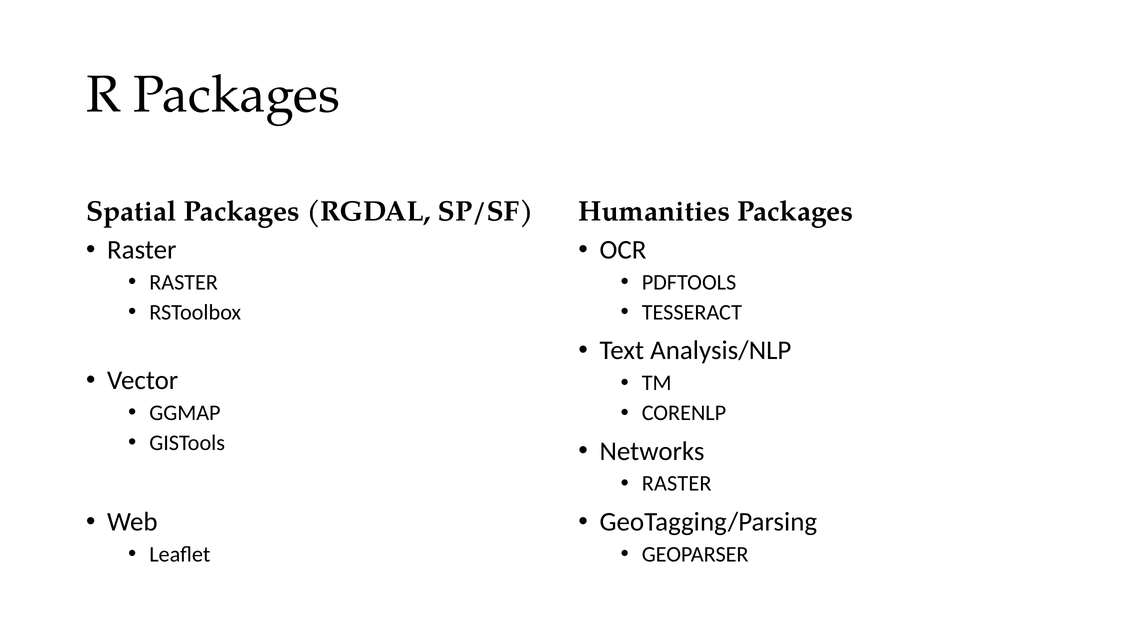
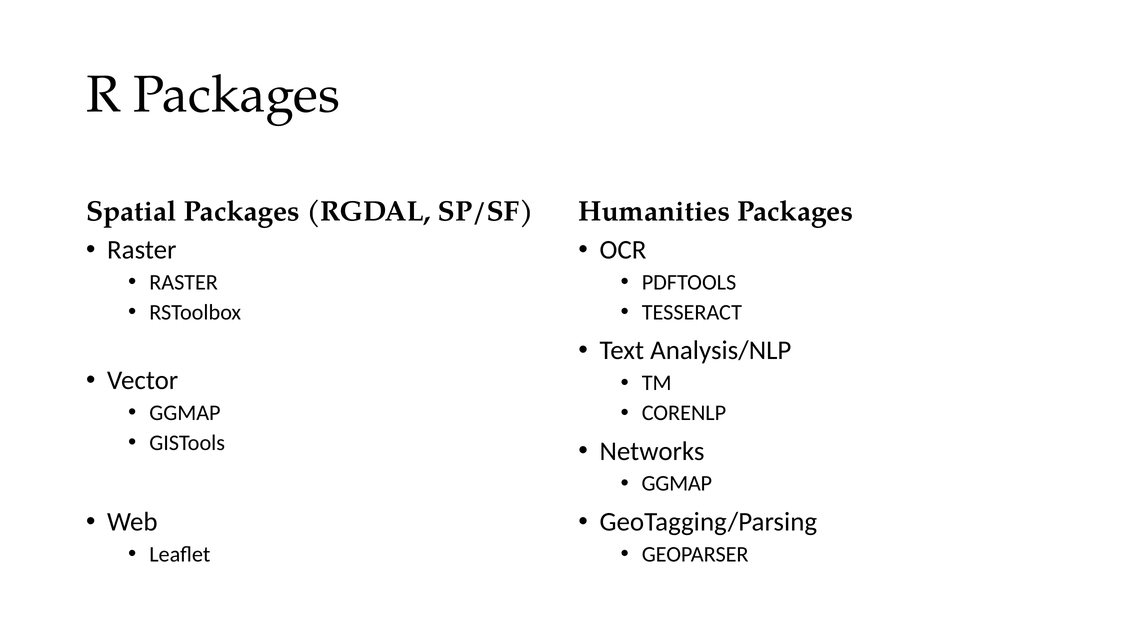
RASTER at (677, 484): RASTER -> GGMAP
